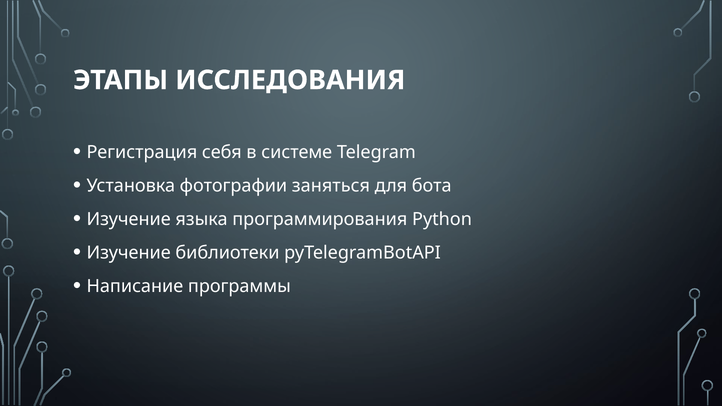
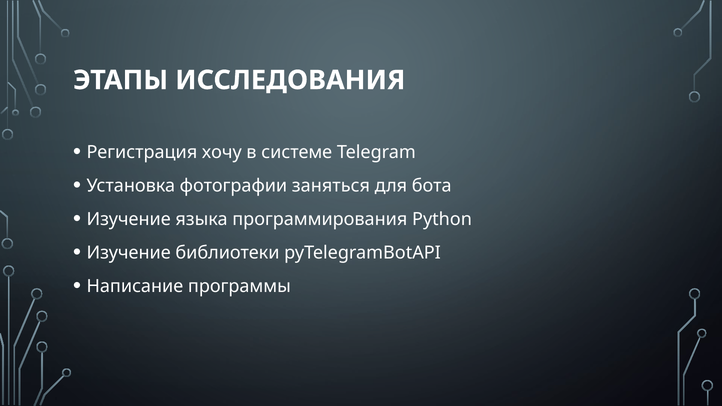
себя: себя -> хочу
